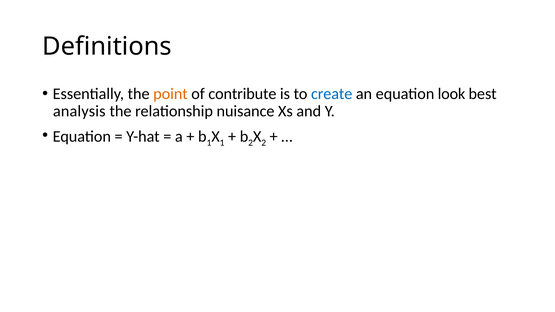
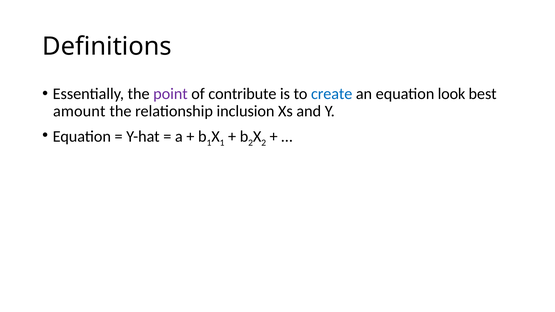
point colour: orange -> purple
analysis: analysis -> amount
nuisance: nuisance -> inclusion
